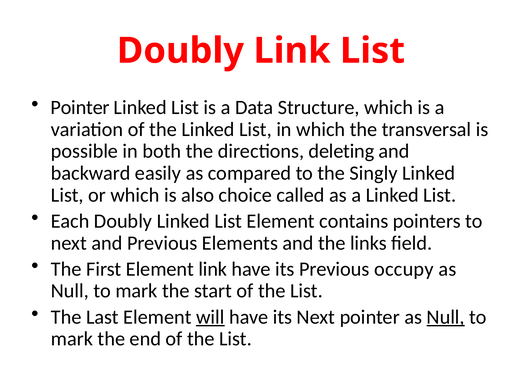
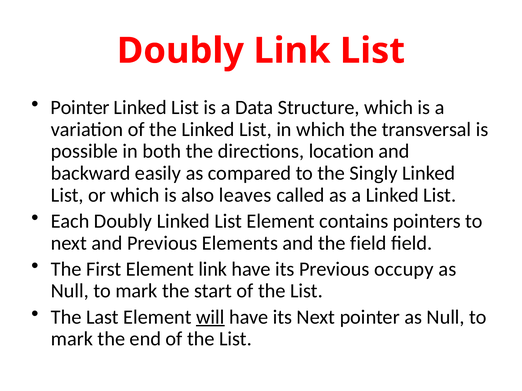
deleting: deleting -> location
choice: choice -> leaves
the links: links -> field
Null at (446, 317) underline: present -> none
